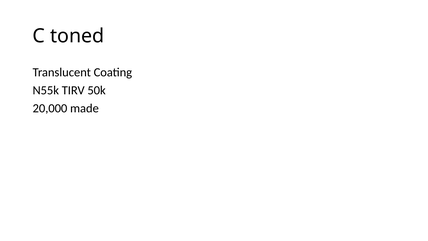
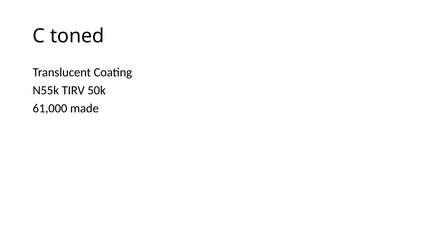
20,000: 20,000 -> 61,000
